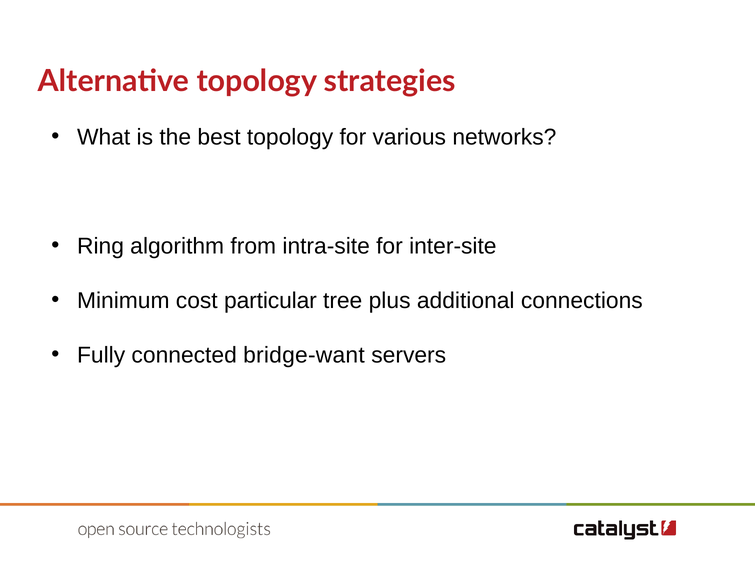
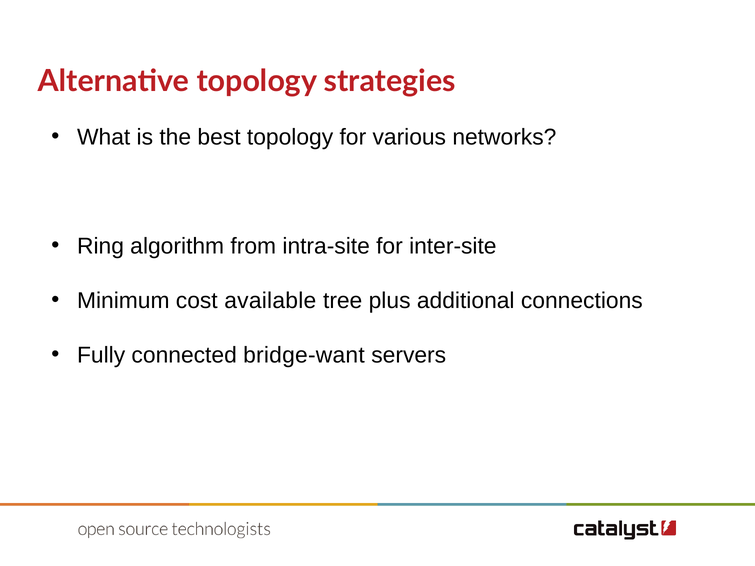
particular: particular -> available
